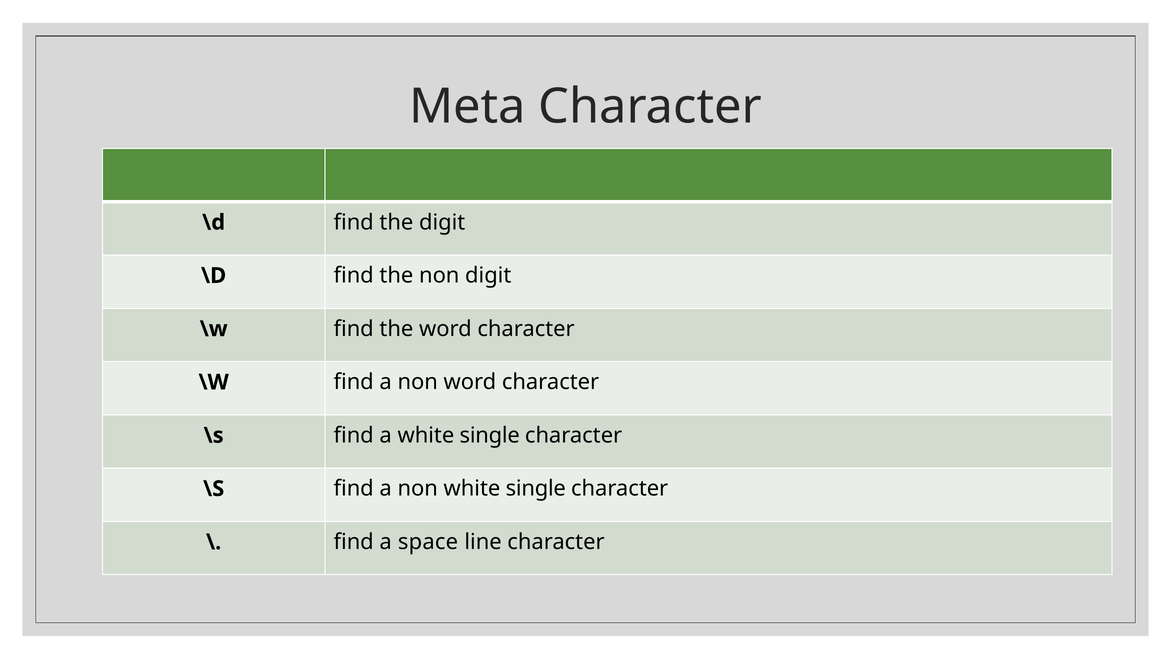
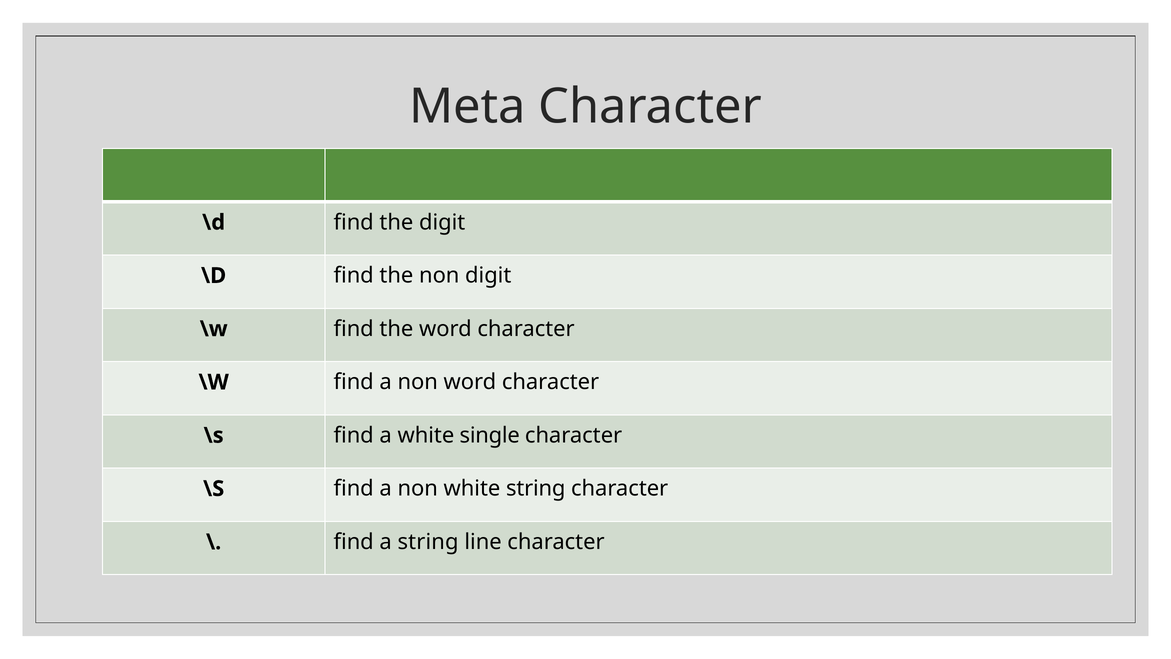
non white single: single -> string
a space: space -> string
